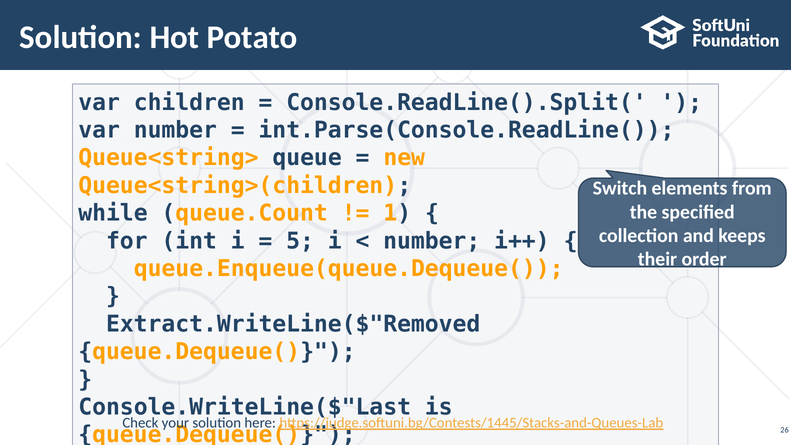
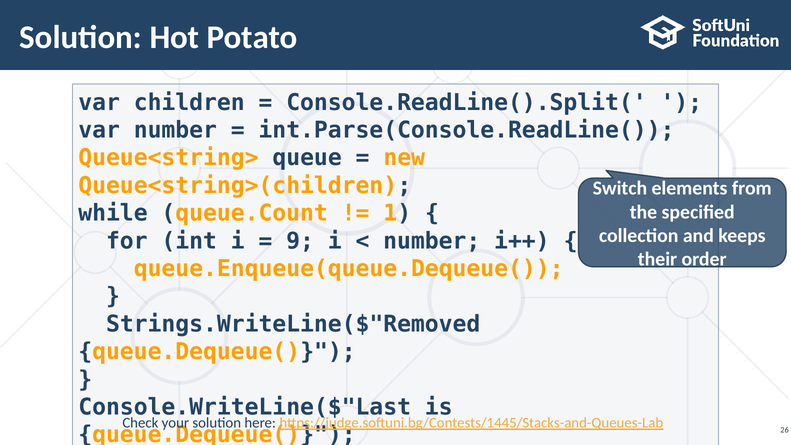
5: 5 -> 9
Extract.WriteLine($"Removed: Extract.WriteLine($"Removed -> Strings.WriteLine($"Removed
